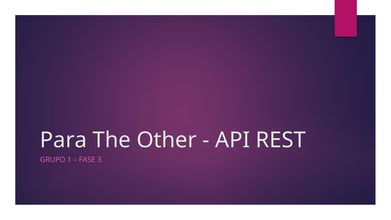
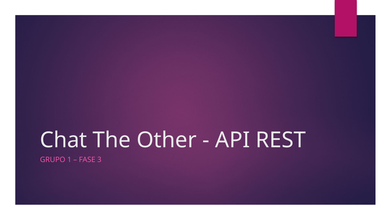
Para: Para -> Chat
